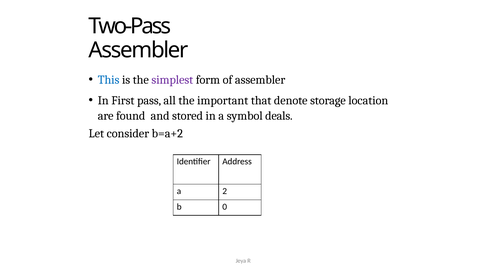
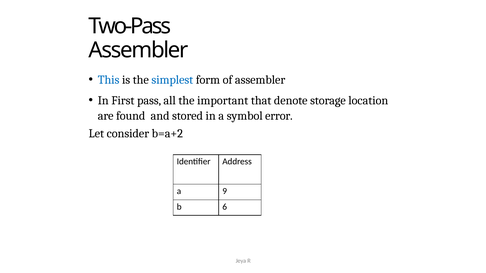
simplest colour: purple -> blue
deals: deals -> error
2: 2 -> 9
0: 0 -> 6
